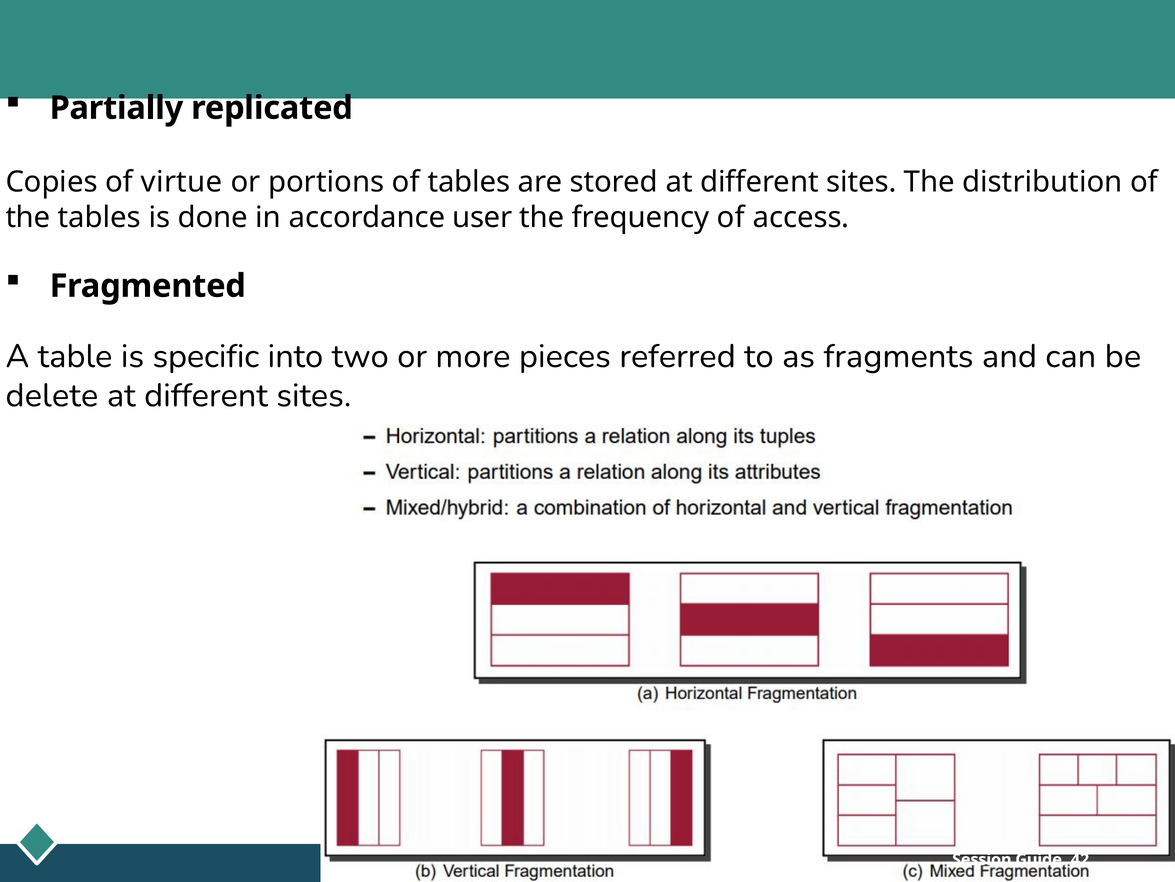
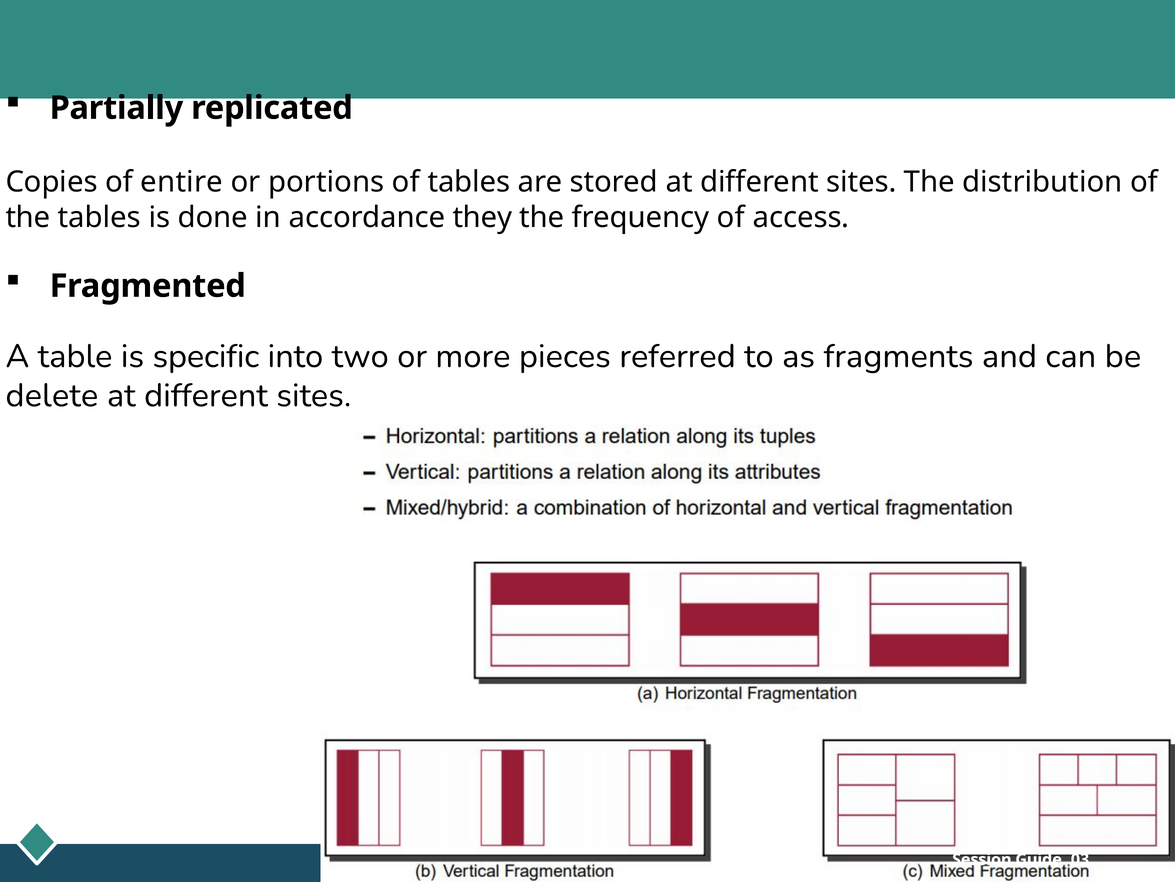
virtue: virtue -> entire
user: user -> they
42: 42 -> 03
